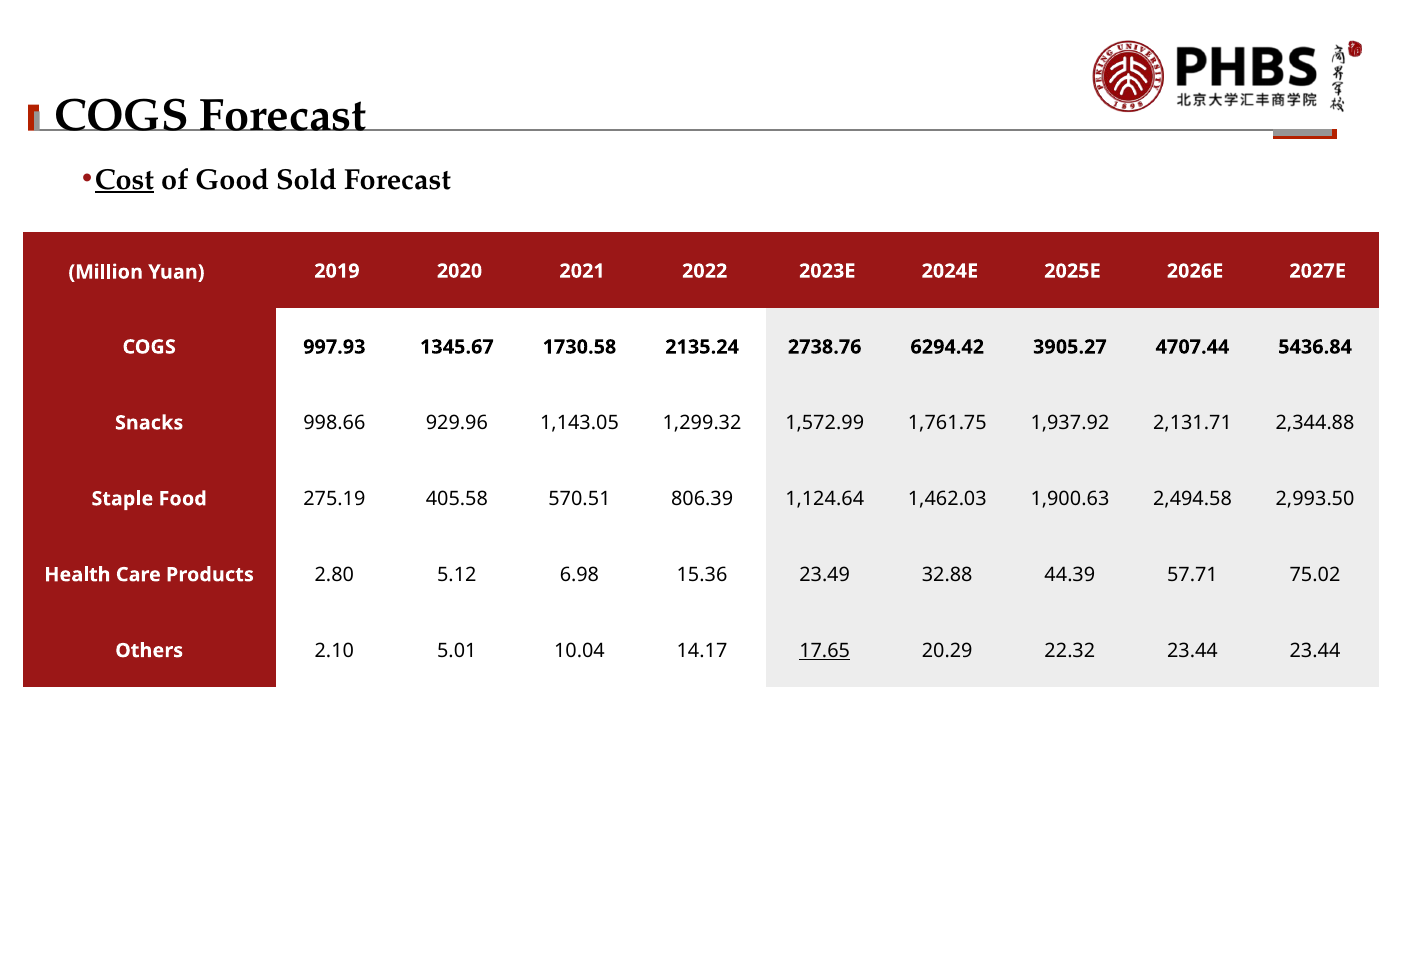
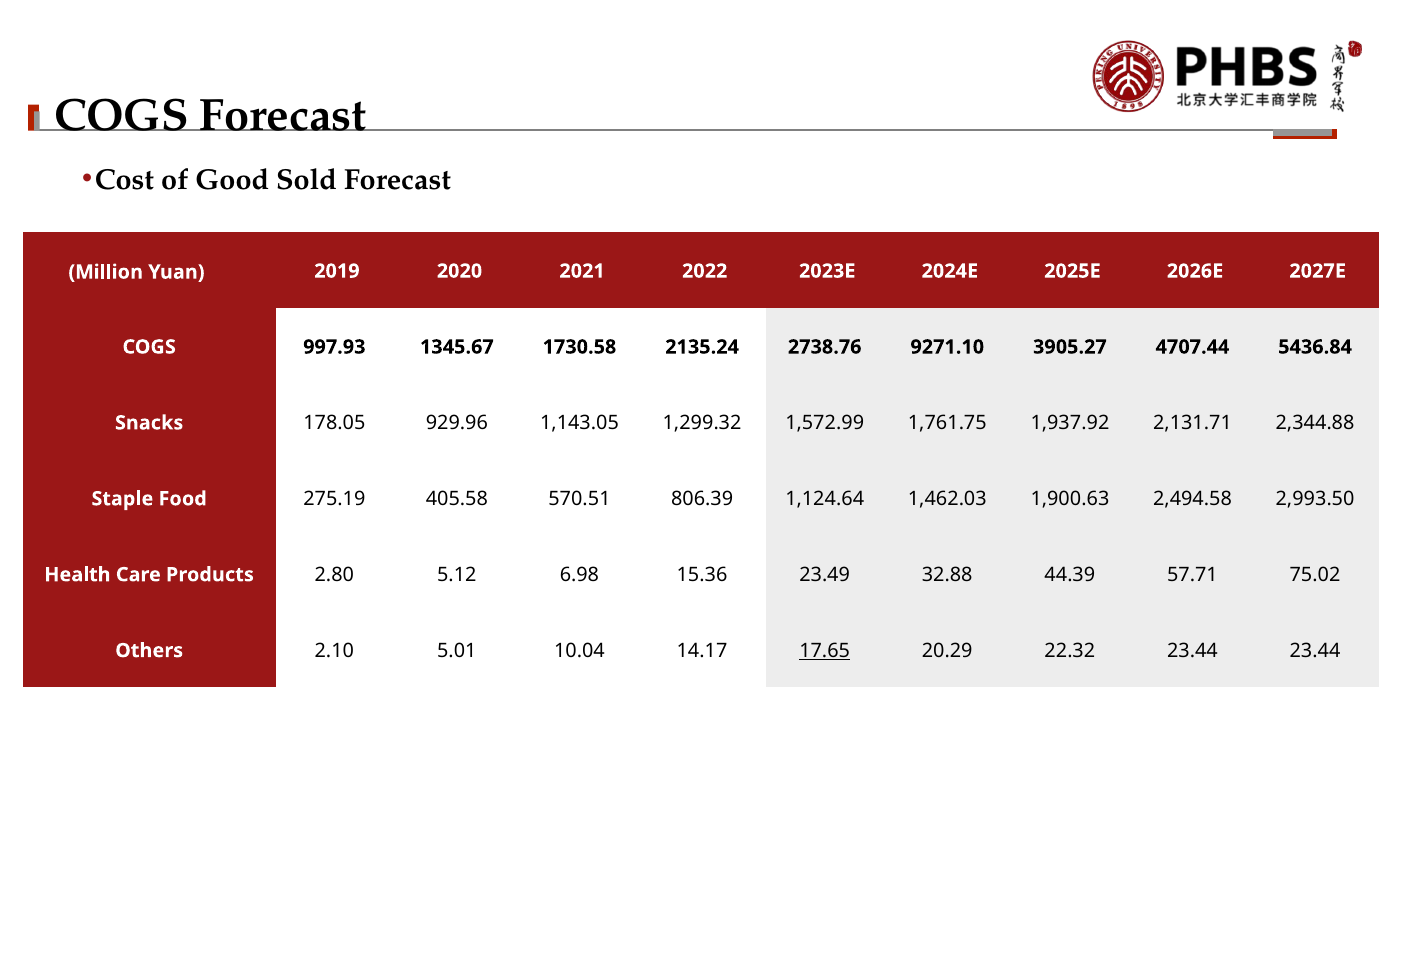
Cost underline: present -> none
6294.42: 6294.42 -> 9271.10
998.66: 998.66 -> 178.05
